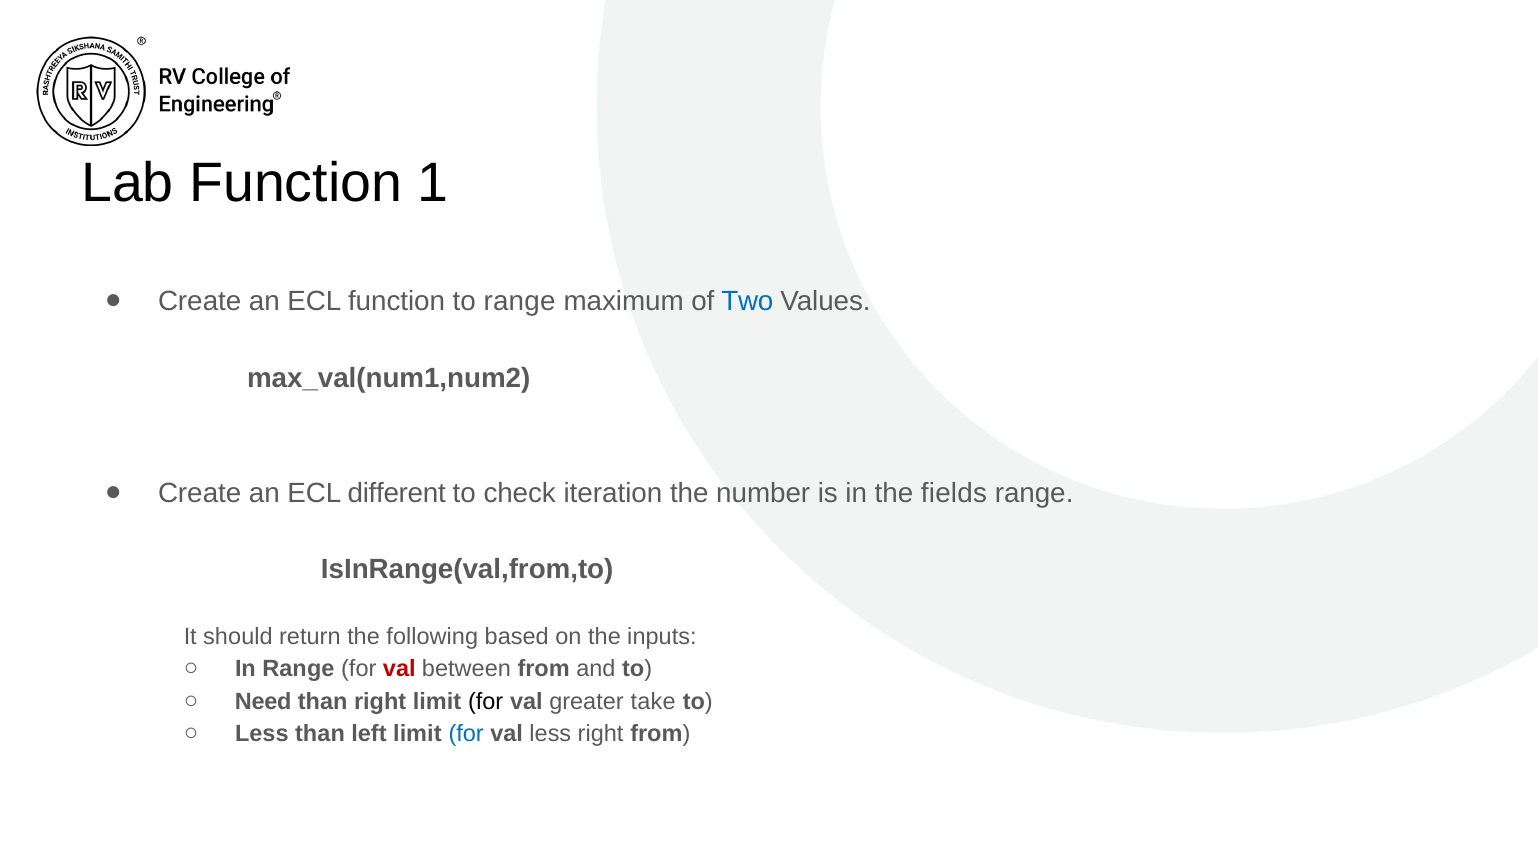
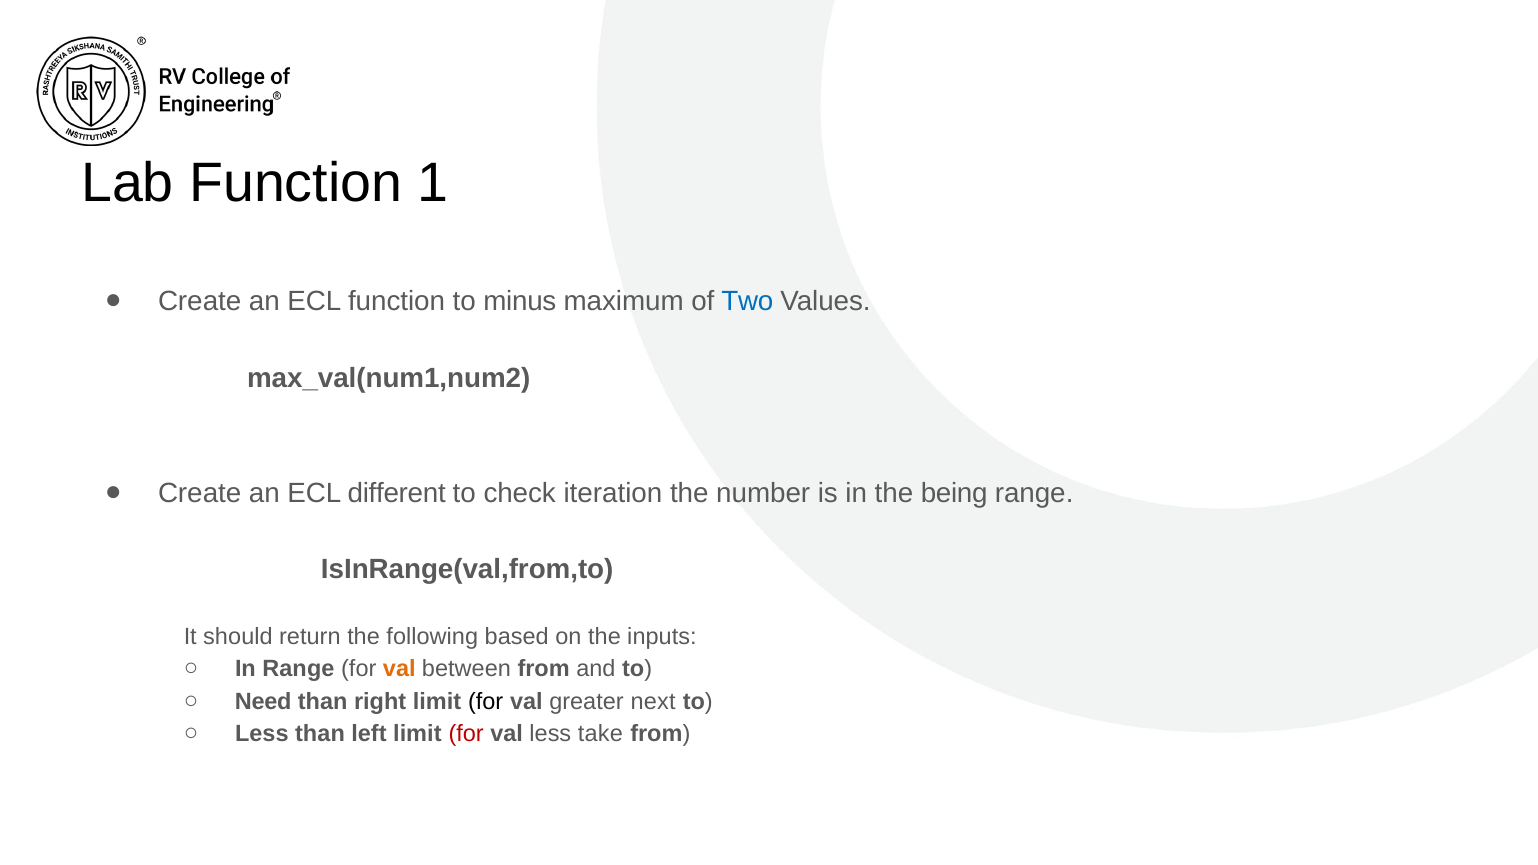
to range: range -> minus
fields: fields -> being
val at (399, 669) colour: red -> orange
take: take -> next
for at (466, 734) colour: blue -> red
less right: right -> take
